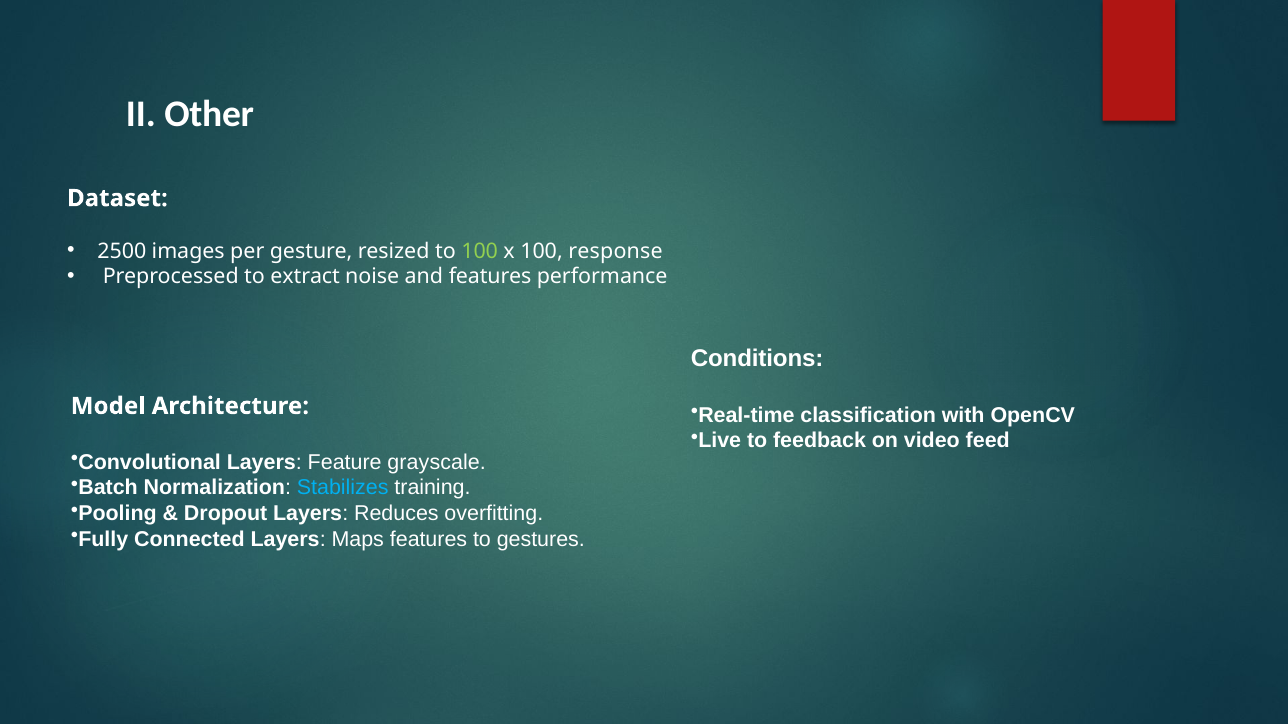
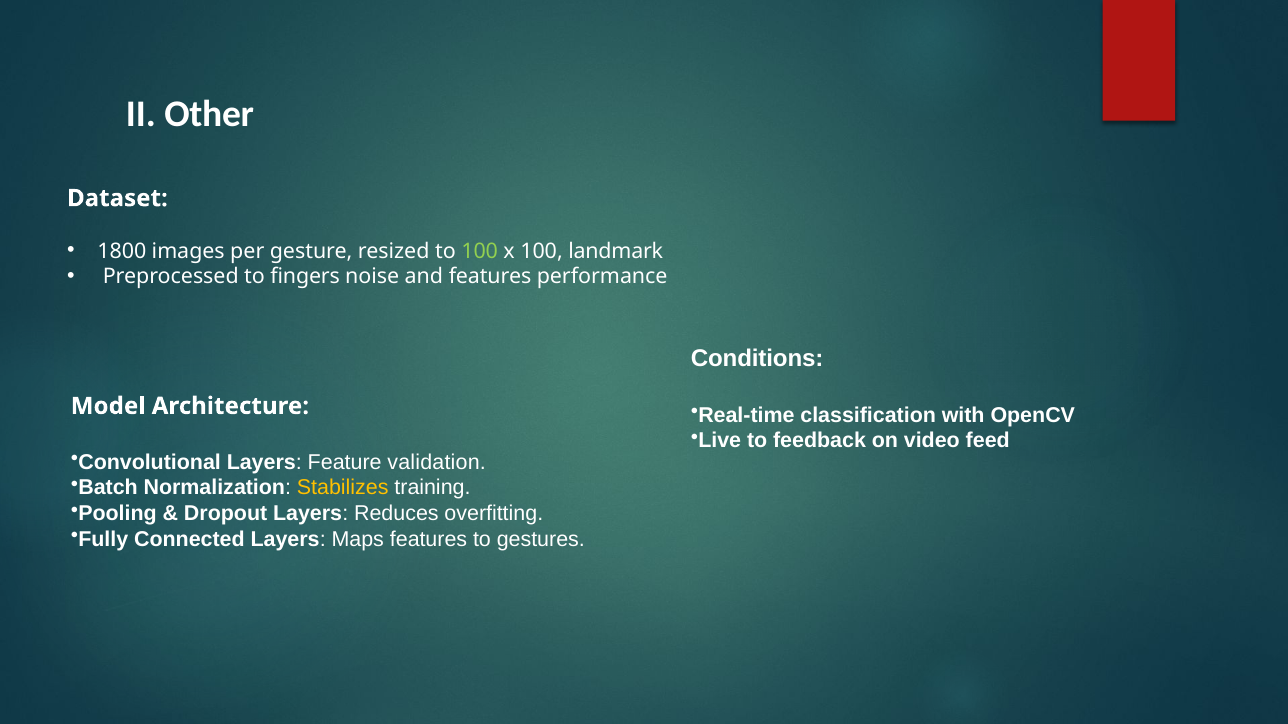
2500: 2500 -> 1800
response: response -> landmark
extract: extract -> fingers
grayscale: grayscale -> validation
Stabilizes colour: light blue -> yellow
